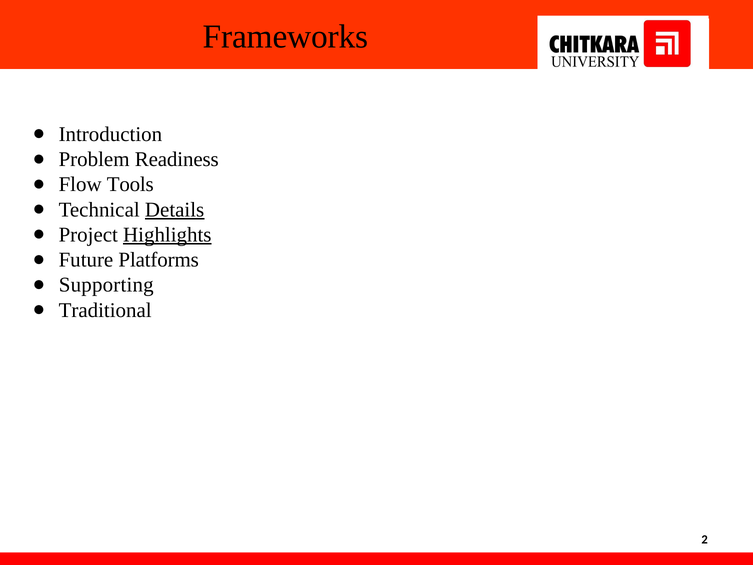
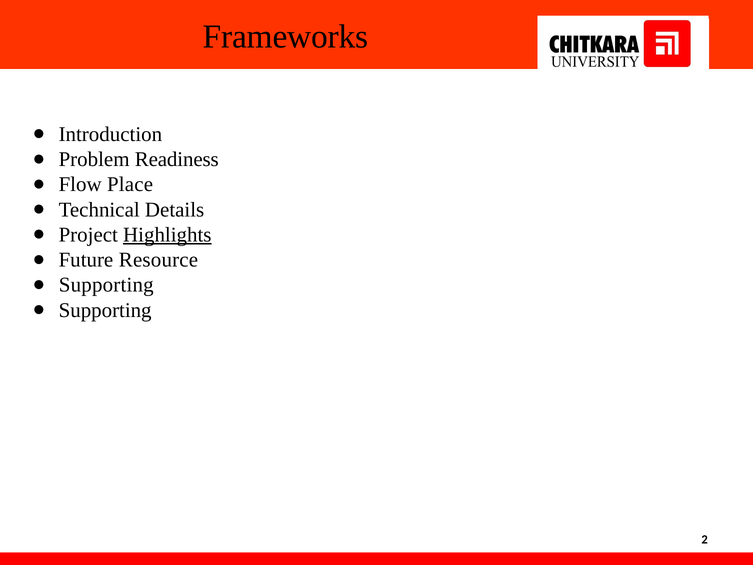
Tools: Tools -> Place
Details underline: present -> none
Platforms: Platforms -> Resource
Traditional at (105, 310): Traditional -> Supporting
